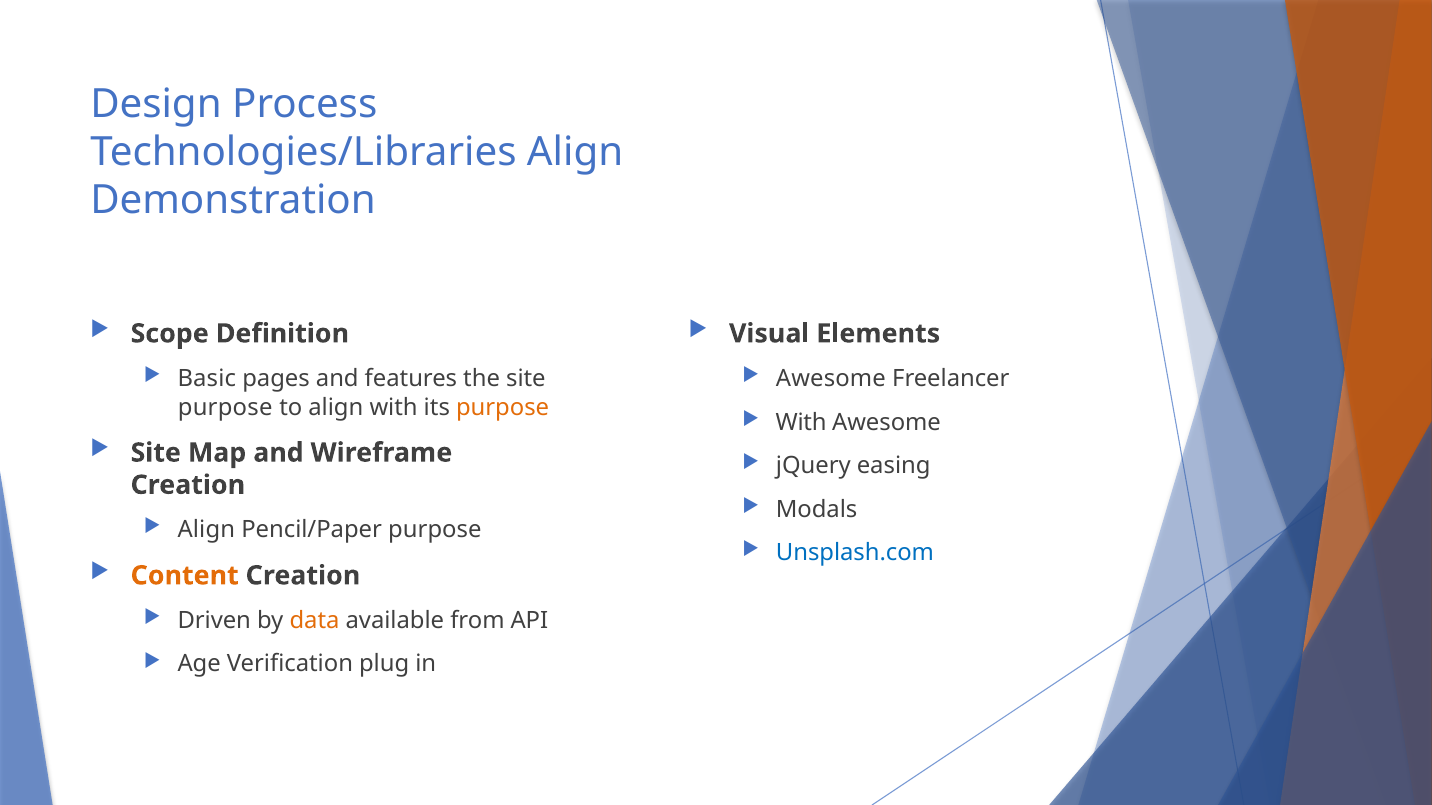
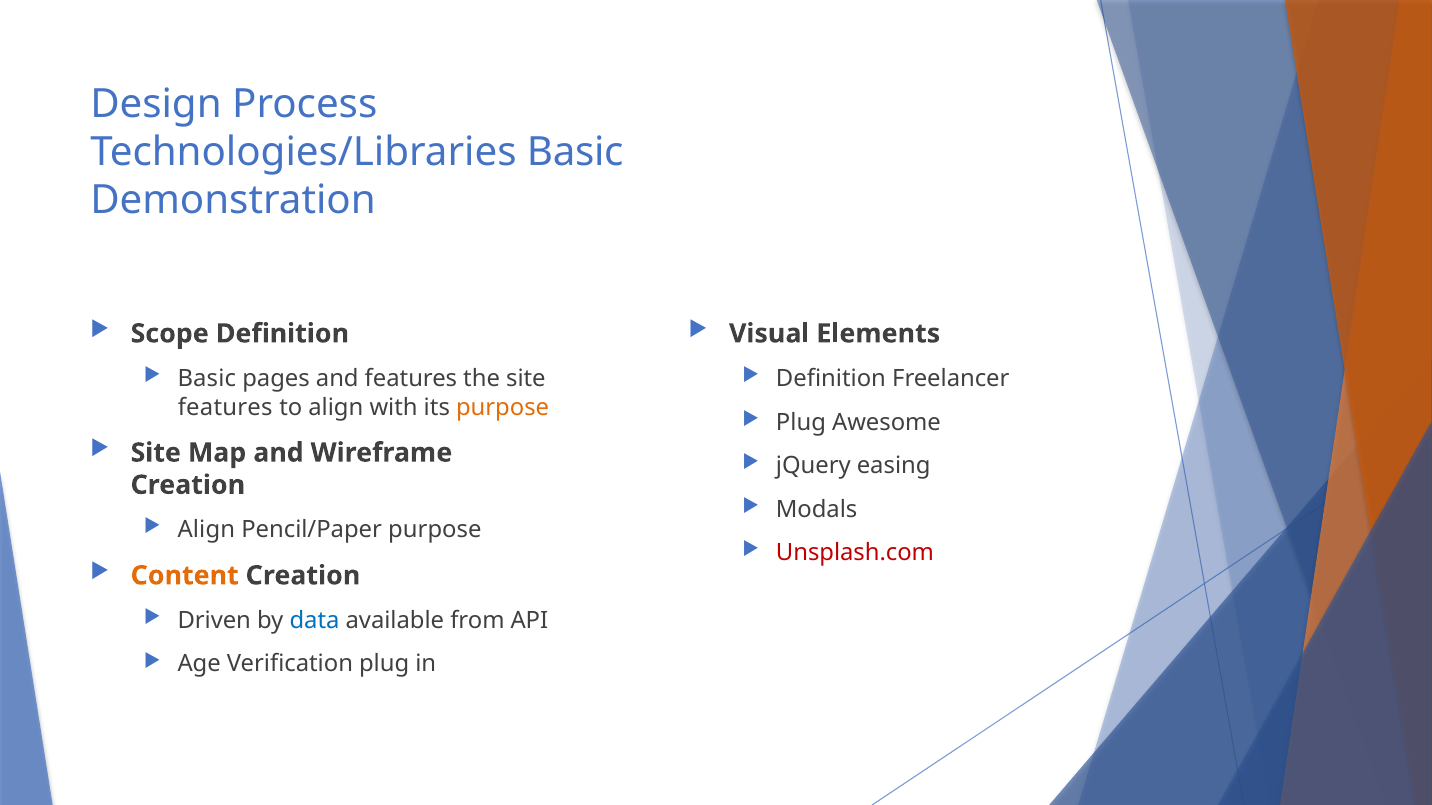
Technologies/Libraries Align: Align -> Basic
Awesome at (831, 379): Awesome -> Definition
purpose at (225, 407): purpose -> features
With at (801, 422): With -> Plug
Unsplash.com colour: blue -> red
data colour: orange -> blue
